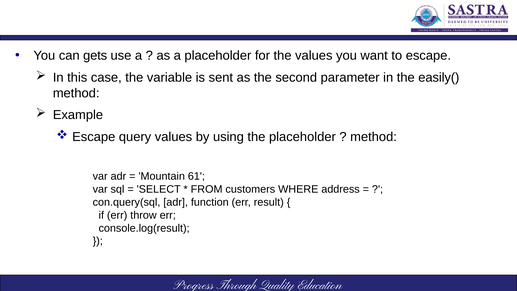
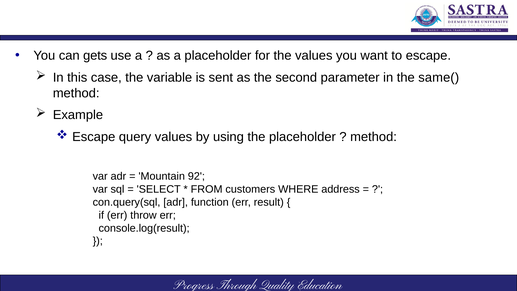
easily(: easily( -> same(
61: 61 -> 92
